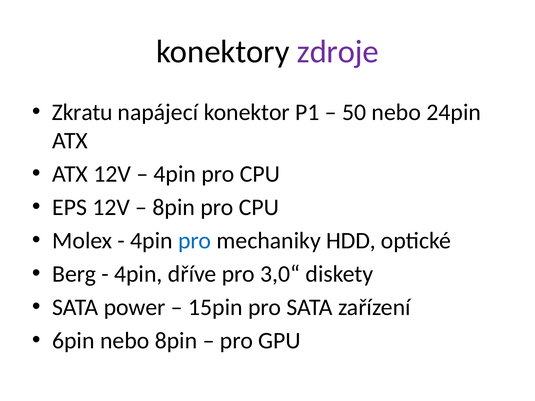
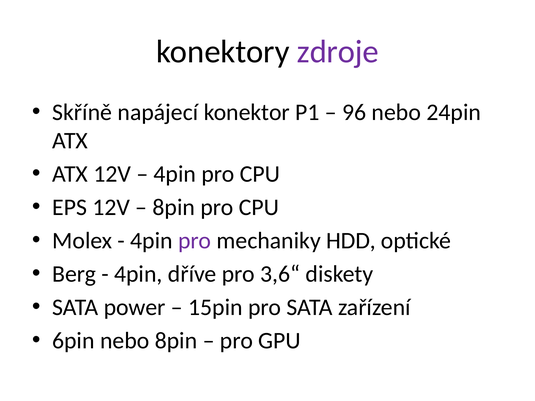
Zkratu: Zkratu -> Skříně
50: 50 -> 96
pro at (195, 241) colour: blue -> purple
3,0“: 3,0“ -> 3,6“
